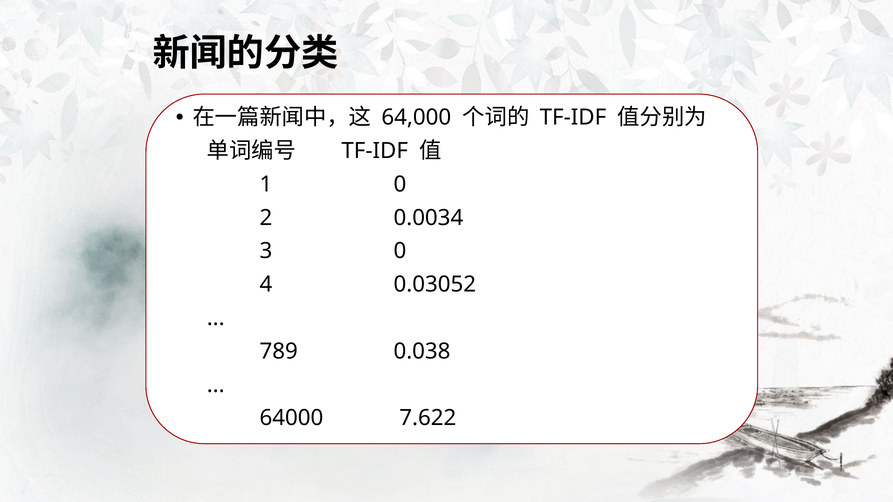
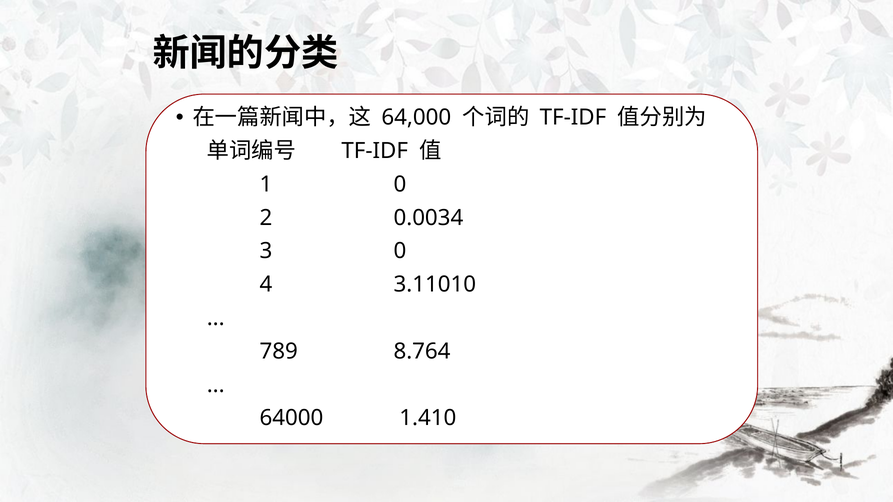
0.03052: 0.03052 -> 3.11010
0.038: 0.038 -> 8.764
7.622: 7.622 -> 1.410
